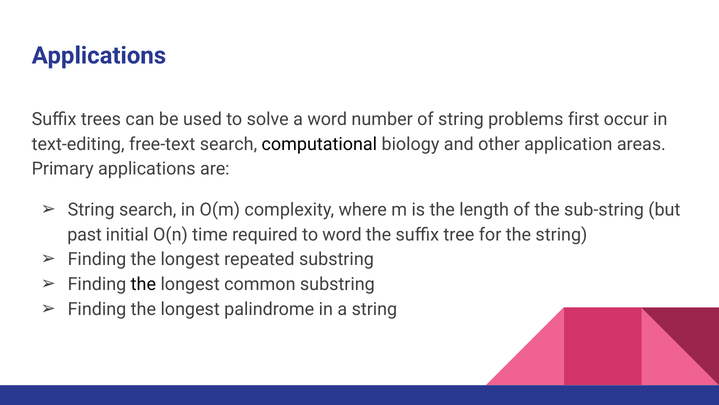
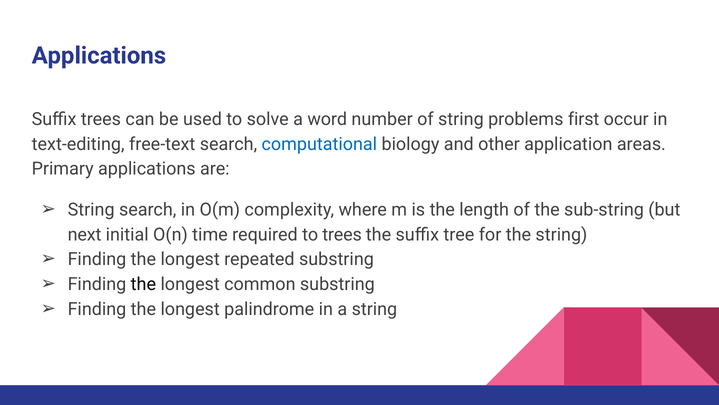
computational colour: black -> blue
past: past -> next
to word: word -> trees
